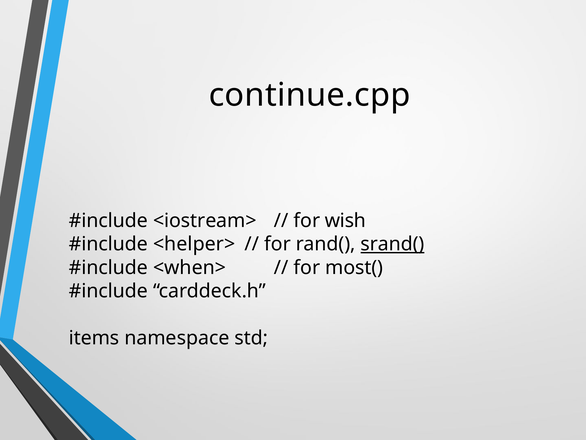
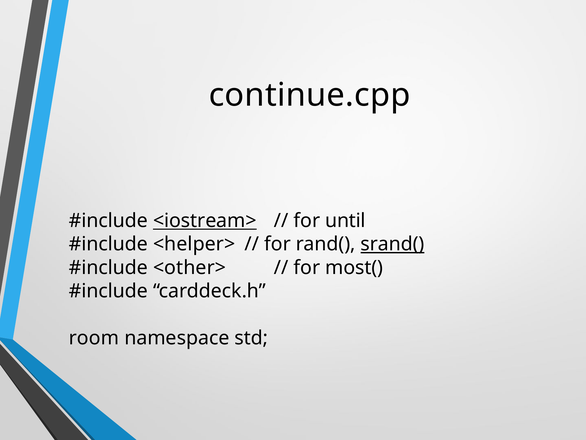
<iostream> underline: none -> present
wish: wish -> until
<when>: <when> -> <other>
items: items -> room
